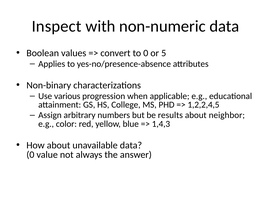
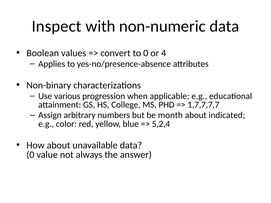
5: 5 -> 4
1,2,2,4,5: 1,2,2,4,5 -> 1,7,7,7,7
results: results -> month
neighbor: neighbor -> indicated
1,4,3: 1,4,3 -> 5,2,4
